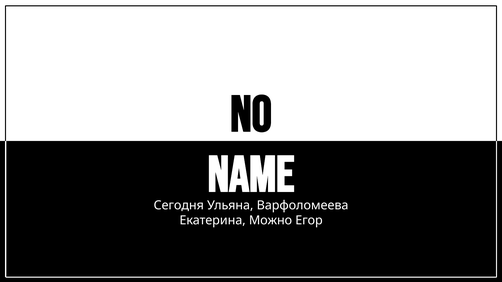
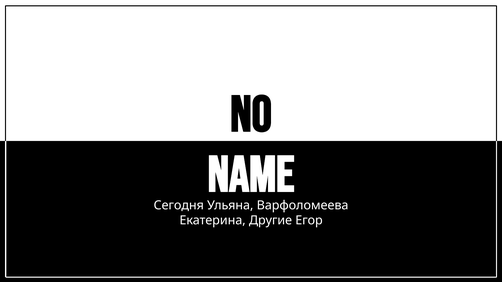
Можно: Можно -> Другие
